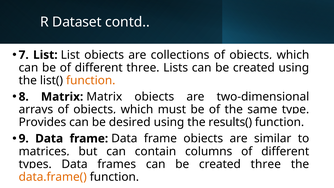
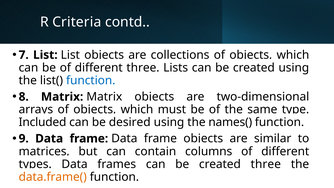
Dataset: Dataset -> Criteria
function at (91, 80) colour: orange -> blue
Provides: Provides -> Included
results(: results( -> names(
